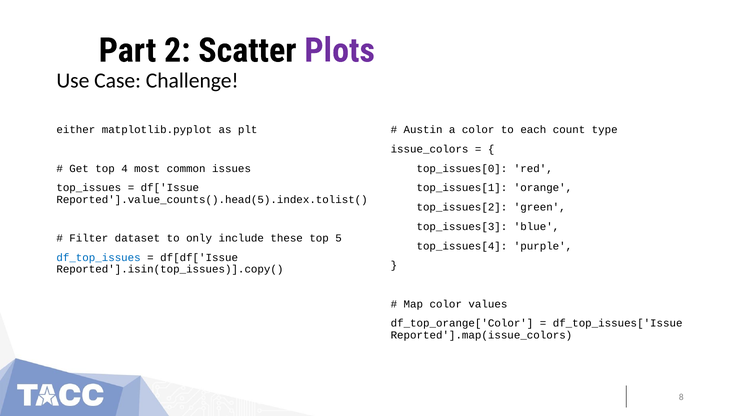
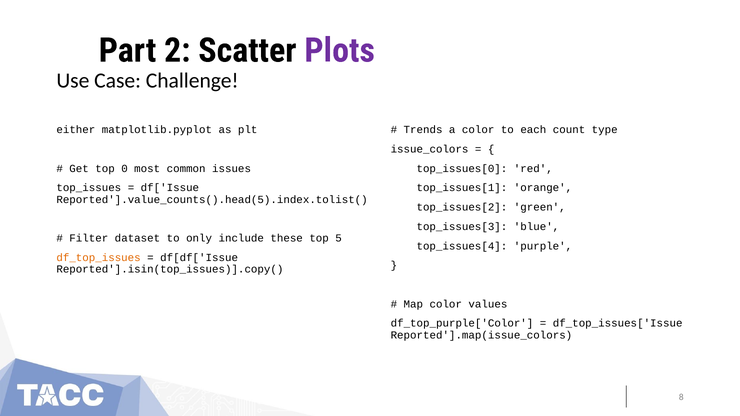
Austin: Austin -> Trends
4: 4 -> 0
df_top_issues colour: blue -> orange
df_top_orange['Color: df_top_orange['Color -> df_top_purple['Color
